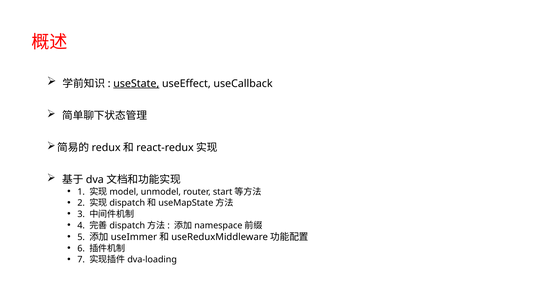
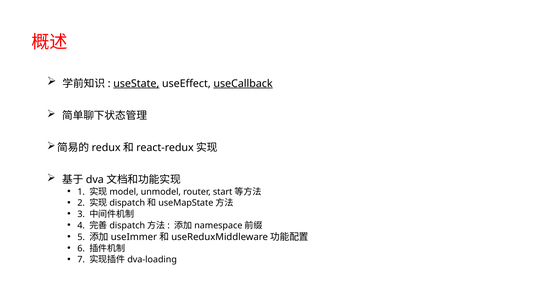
useCallback underline: none -> present
